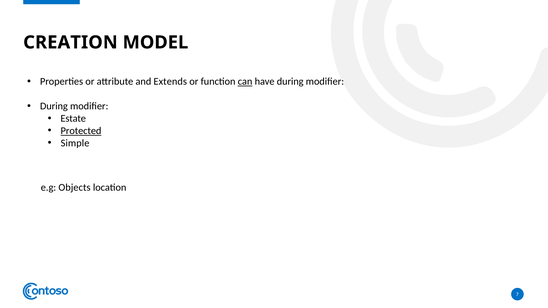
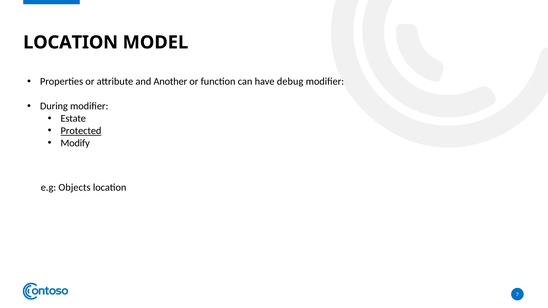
CREATION at (70, 42): CREATION -> LOCATION
Extends: Extends -> Another
can underline: present -> none
have during: during -> debug
Simple: Simple -> Modify
